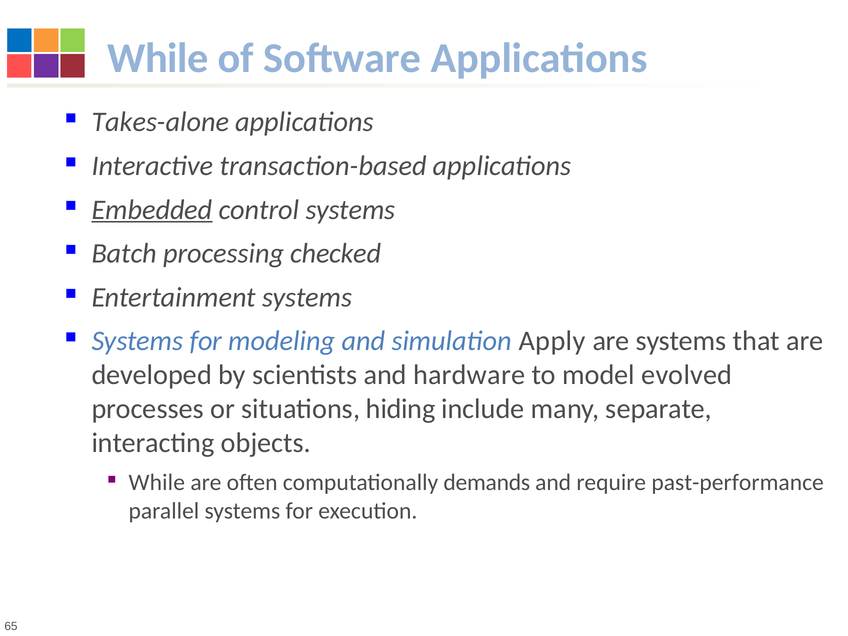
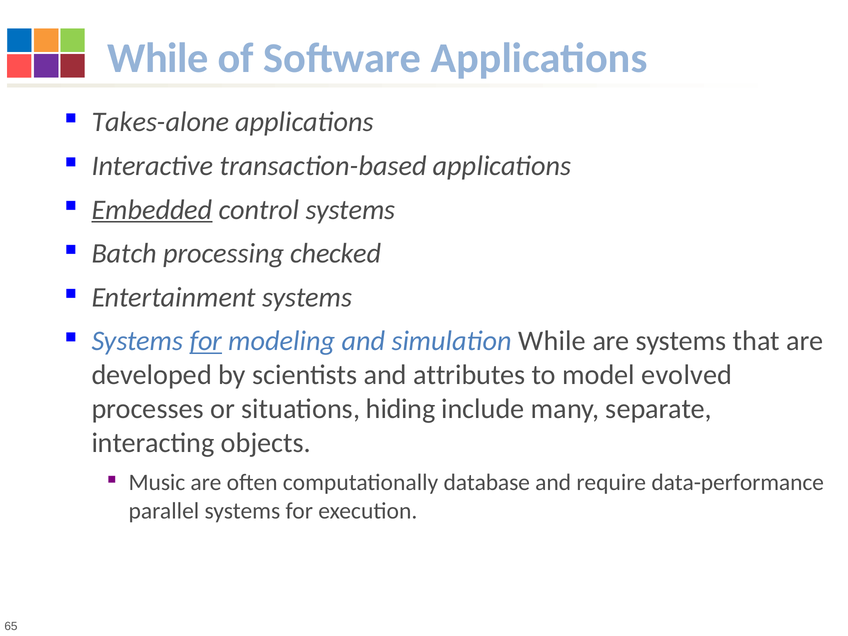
for at (206, 341) underline: none -> present
simulation Apply: Apply -> While
hardware: hardware -> attributes
While at (157, 483): While -> Music
demands: demands -> database
past-performance: past-performance -> data-performance
